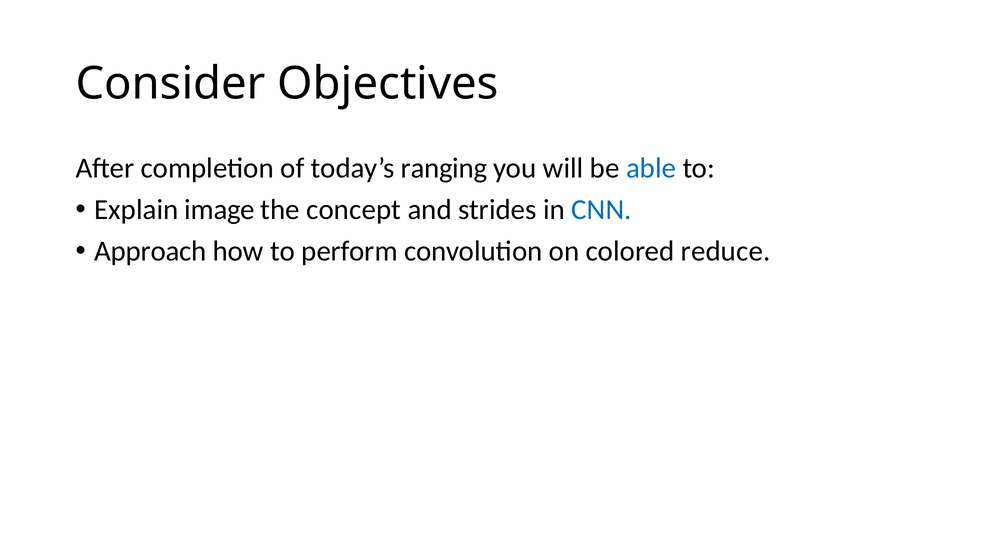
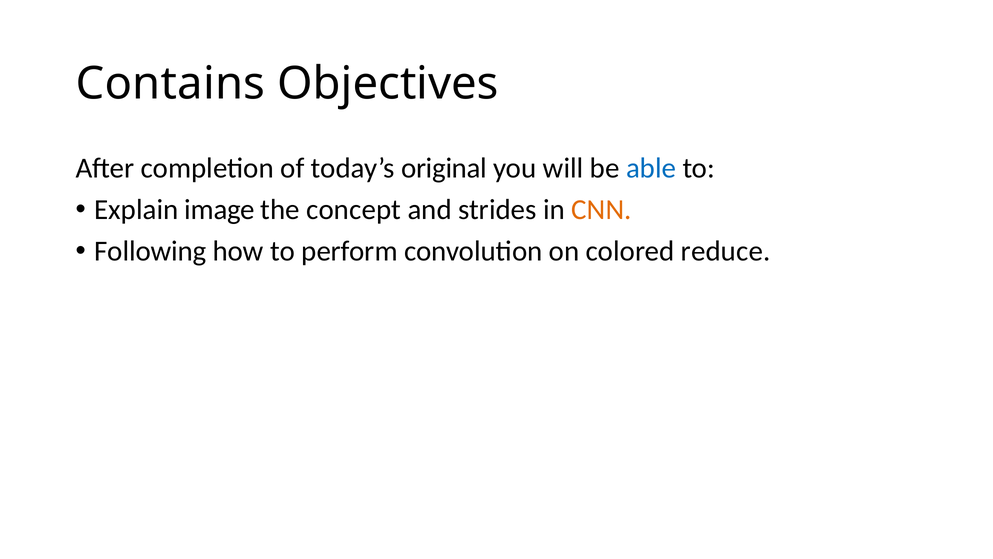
Consider: Consider -> Contains
ranging: ranging -> original
CNN colour: blue -> orange
Approach: Approach -> Following
